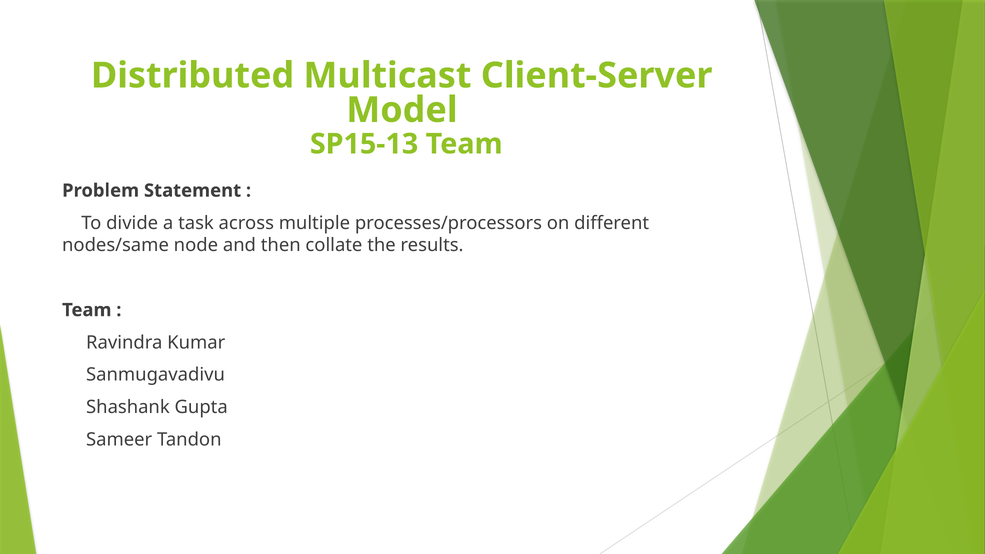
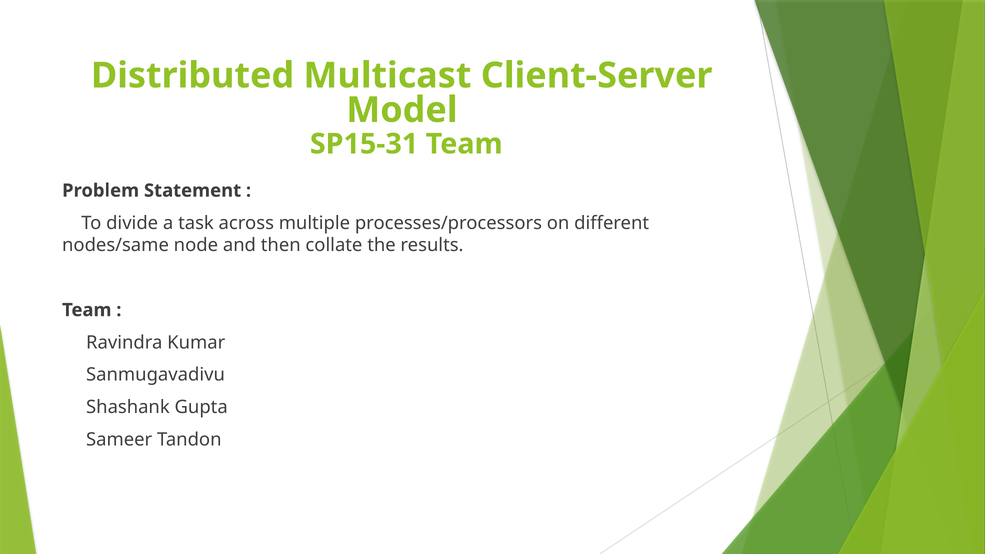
SP15-13: SP15-13 -> SP15-31
